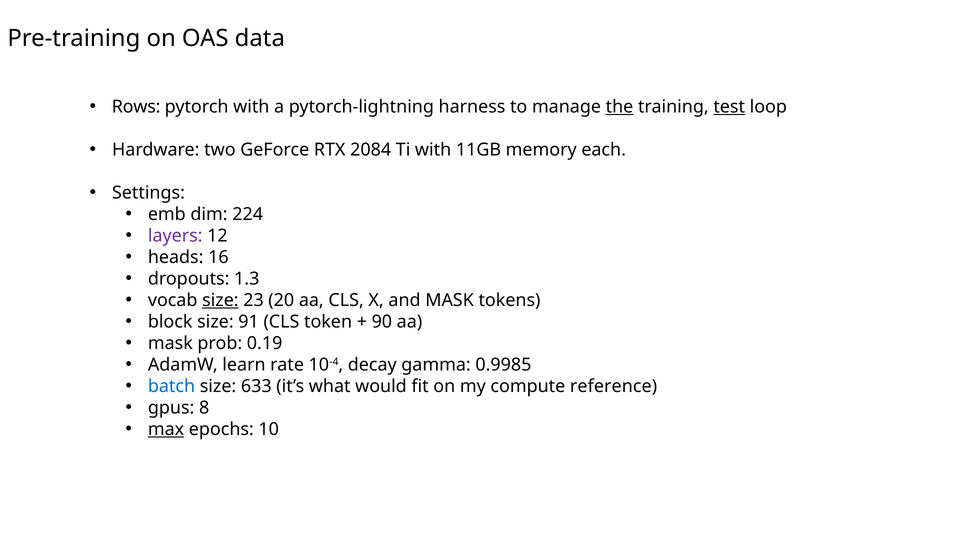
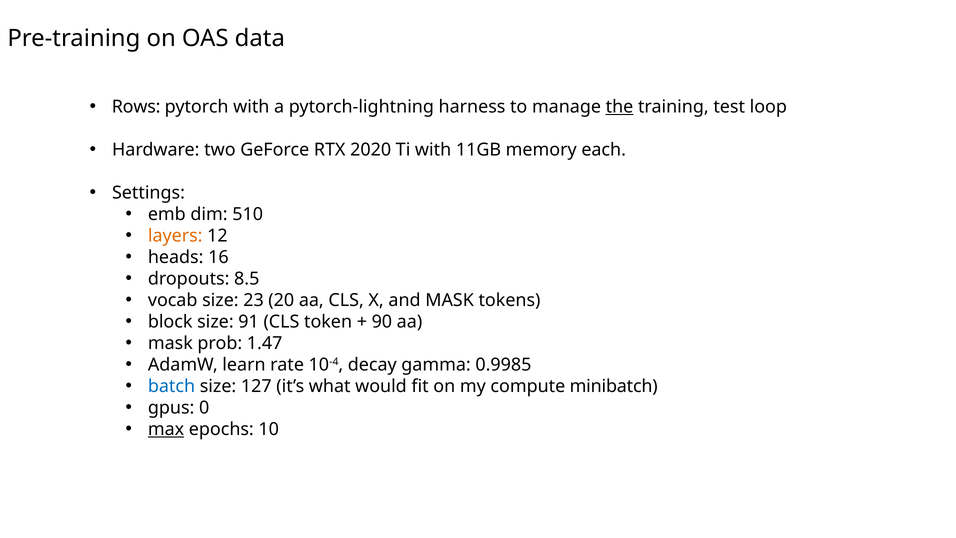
test underline: present -> none
2084: 2084 -> 2020
224: 224 -> 510
layers colour: purple -> orange
1.3: 1.3 -> 8.5
size at (220, 300) underline: present -> none
0.19: 0.19 -> 1.47
633: 633 -> 127
reference: reference -> minibatch
8: 8 -> 0
